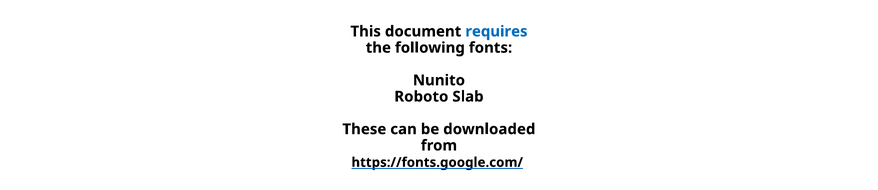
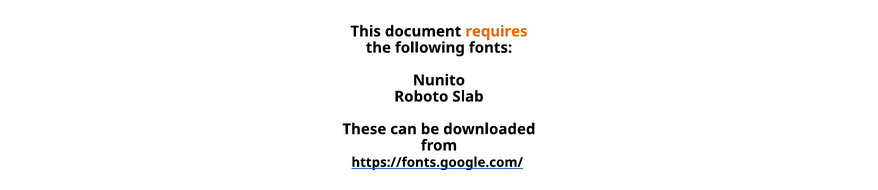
requires colour: blue -> orange
